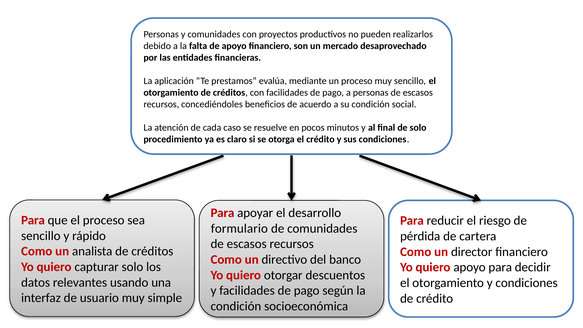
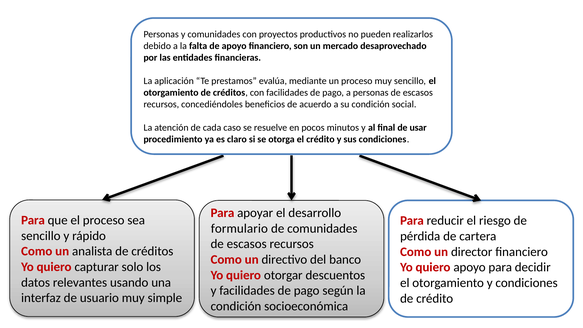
de solo: solo -> usar
